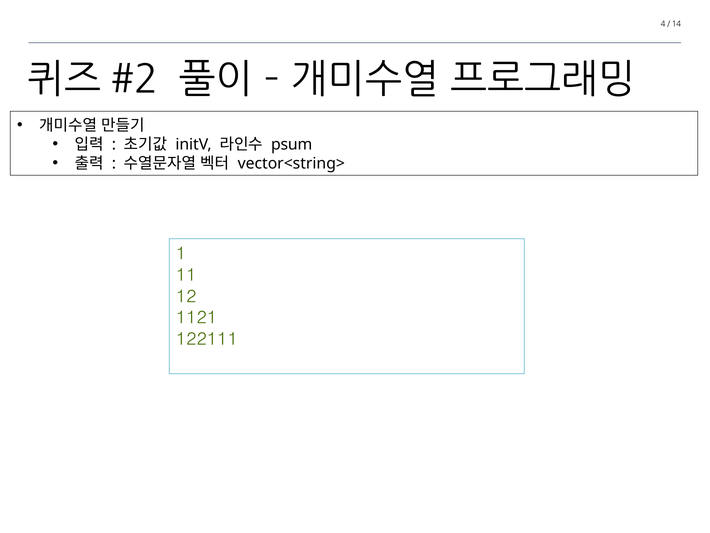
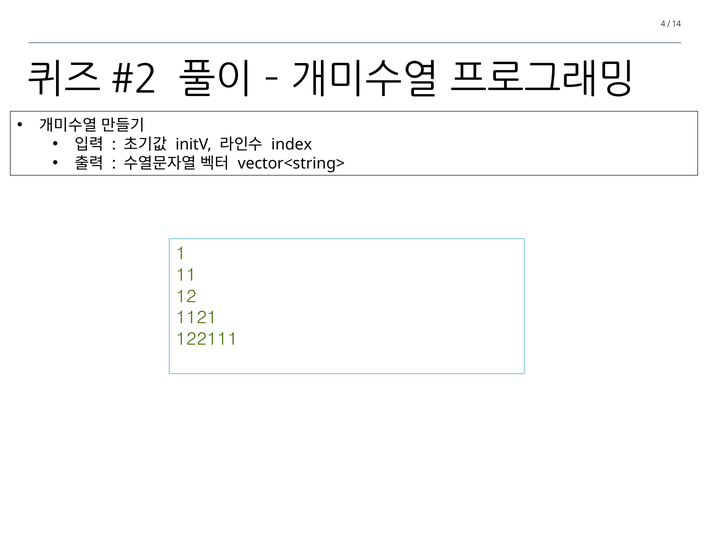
psum: psum -> index
